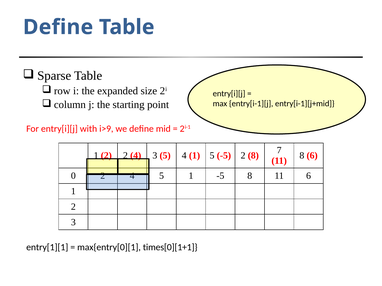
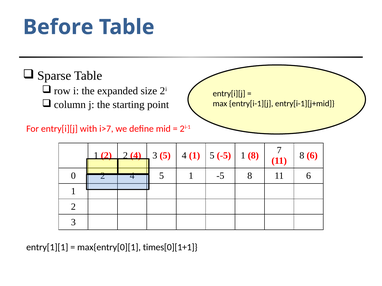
Define at (58, 27): Define -> Before
i>9: i>9 -> i>7
-5 2: 2 -> 1
